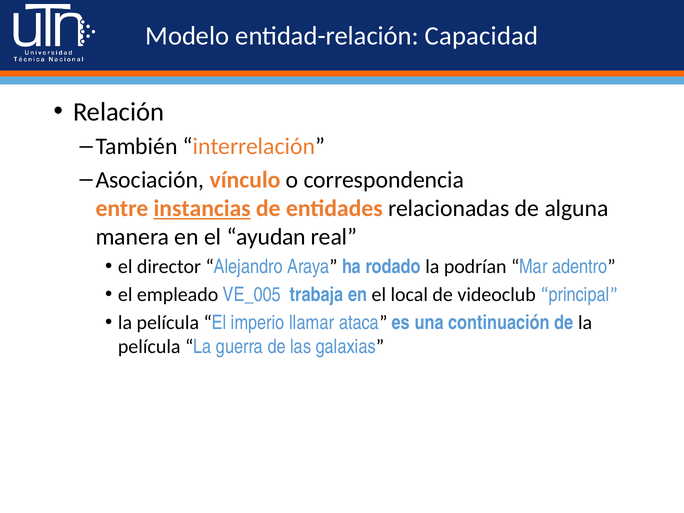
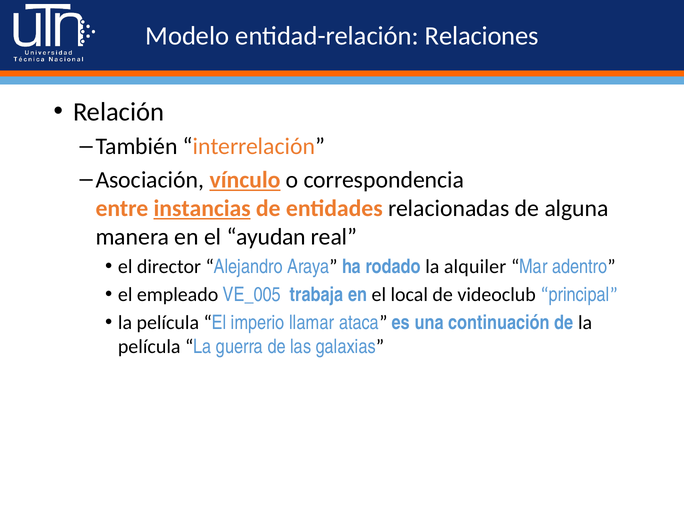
Capacidad: Capacidad -> Relaciones
vínculo underline: none -> present
podrían: podrían -> alquiler
